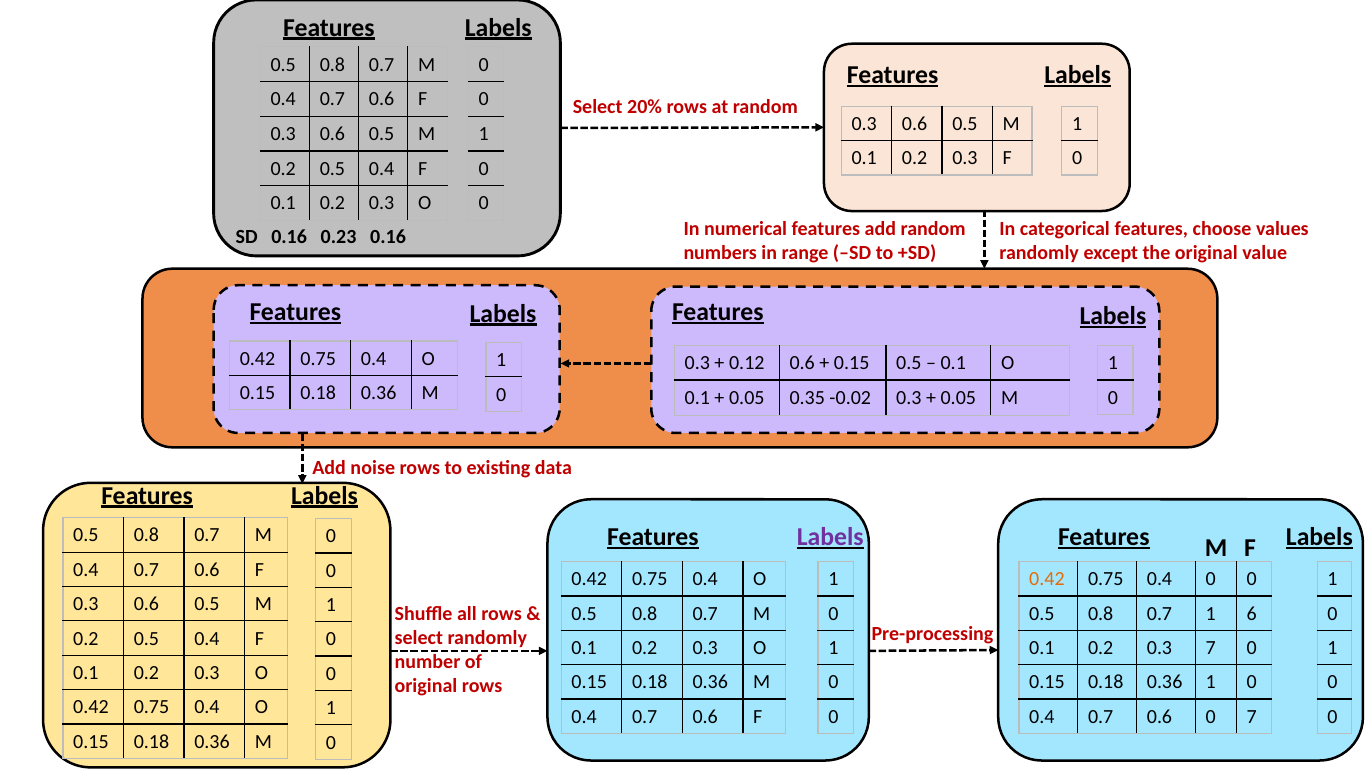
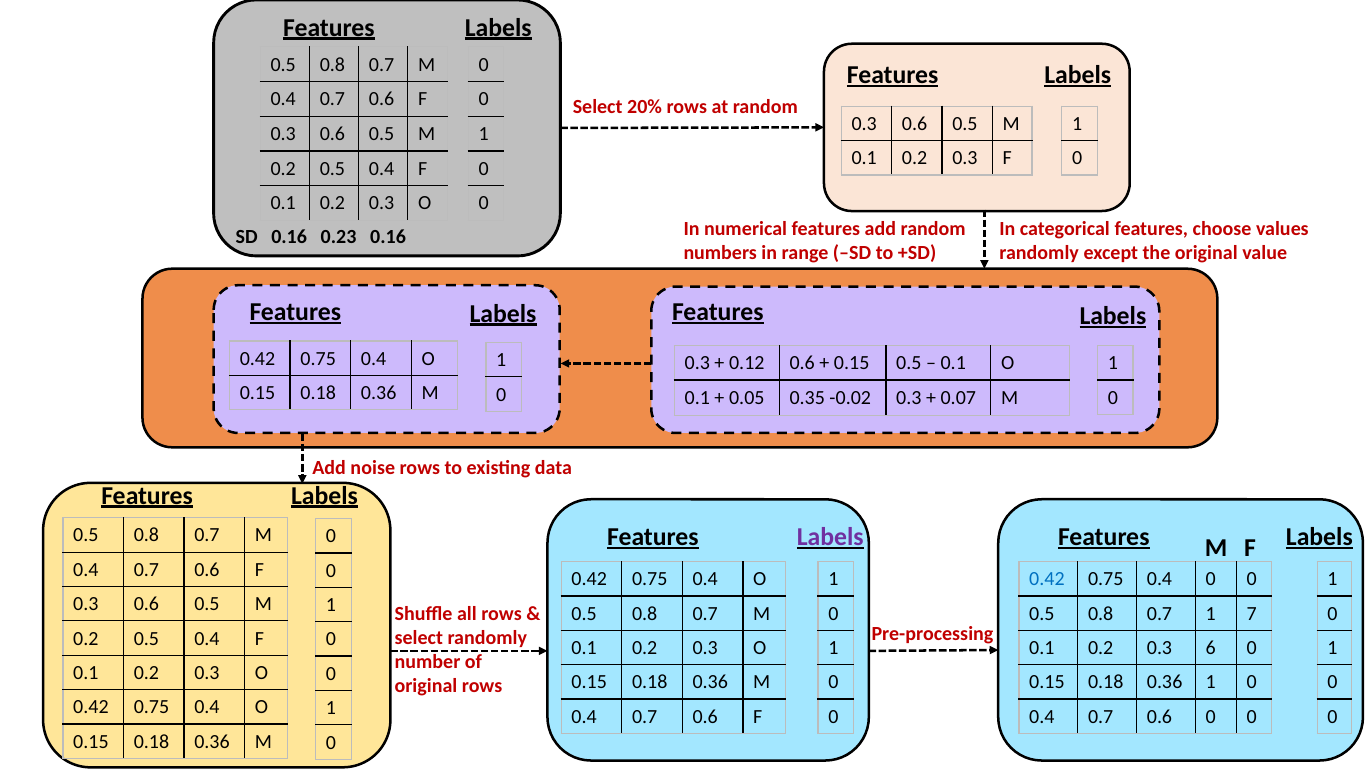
0.05 at (958, 397): 0.05 -> 0.07
0.42 at (1047, 579) colour: orange -> blue
6: 6 -> 7
0.3 7: 7 -> 6
0.6 0 7: 7 -> 0
